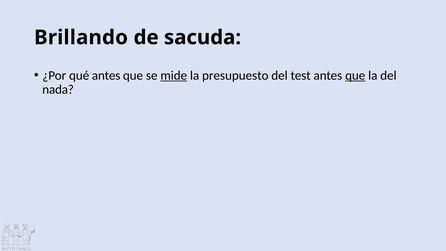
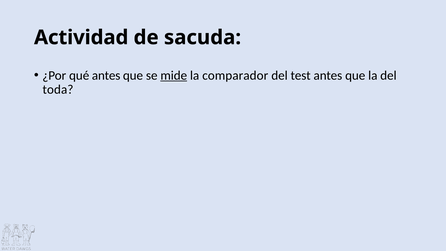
Brillando: Brillando -> Actividad
presupuesto: presupuesto -> comparador
que at (355, 75) underline: present -> none
nada: nada -> toda
